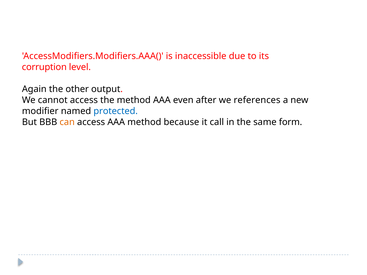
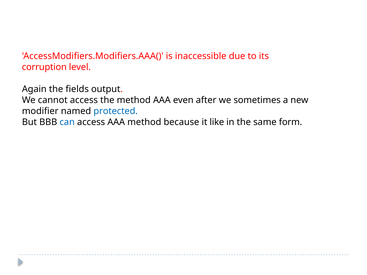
other: other -> fields
references: references -> sometimes
can colour: orange -> blue
call: call -> like
